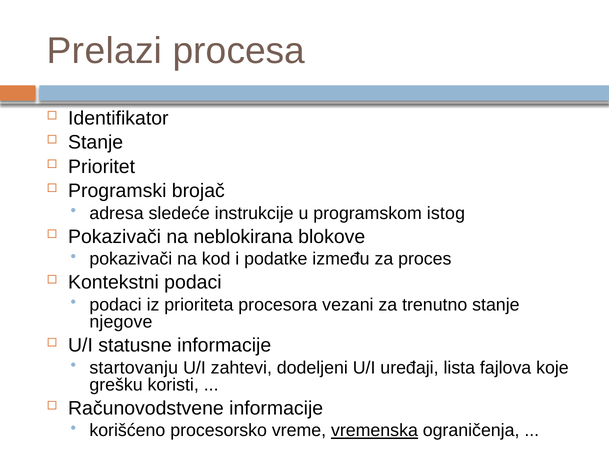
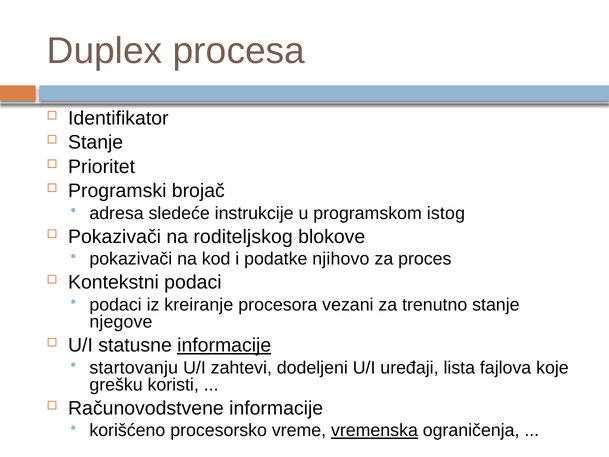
Prelazi: Prelazi -> Duplex
neblokirana: neblokirana -> roditeljskog
između: između -> njihovo
prioriteta: prioriteta -> kreiranje
informacije at (224, 345) underline: none -> present
